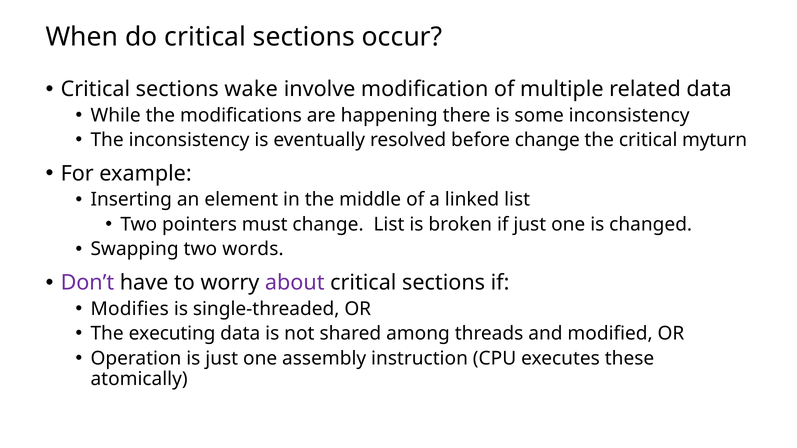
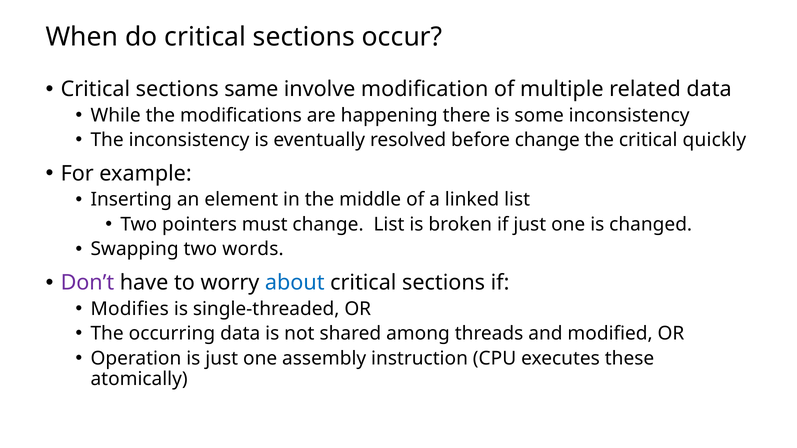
wake: wake -> same
myturn: myturn -> quickly
about colour: purple -> blue
executing: executing -> occurring
